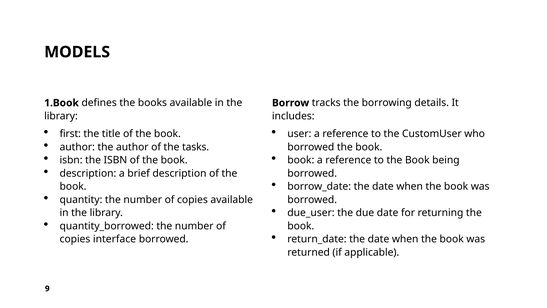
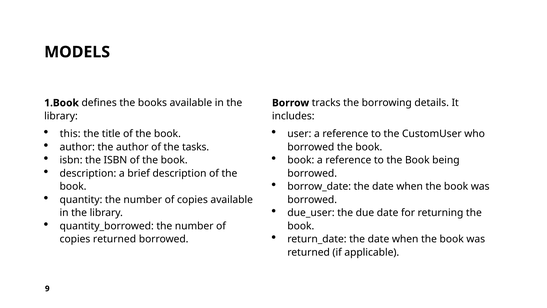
first: first -> this
copies interface: interface -> returned
